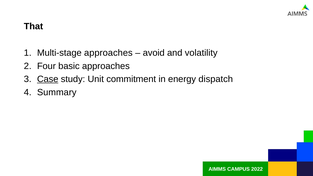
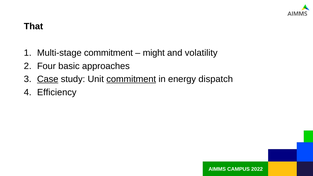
Multi-stage approaches: approaches -> commitment
avoid: avoid -> might
commitment at (131, 79) underline: none -> present
Summary: Summary -> Efficiency
